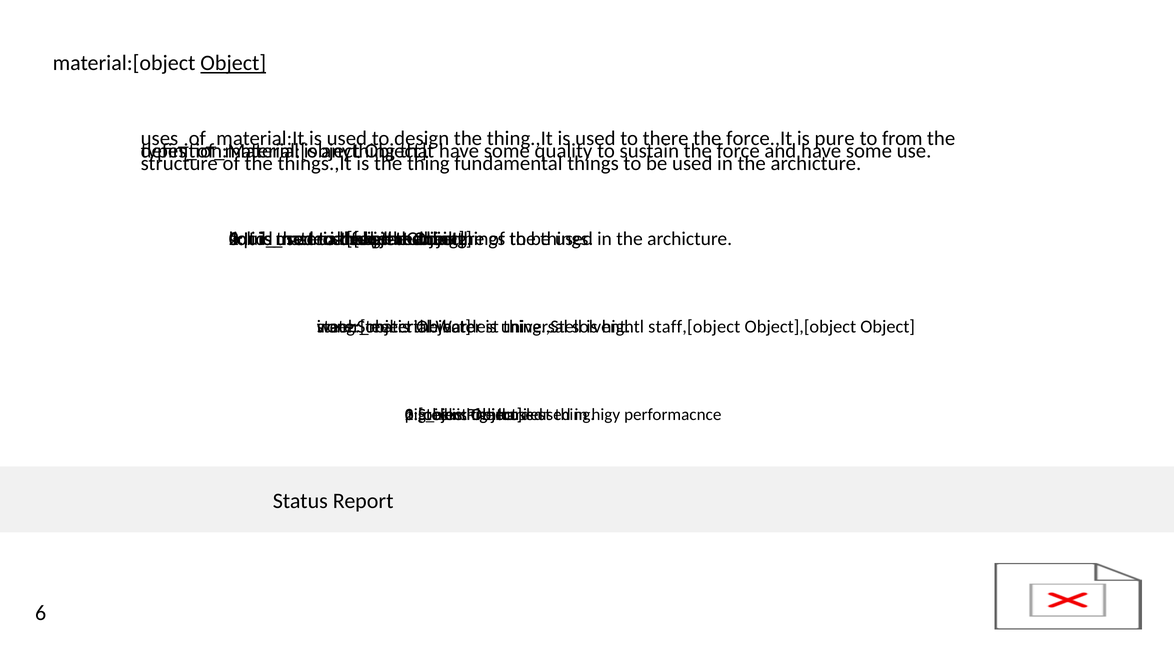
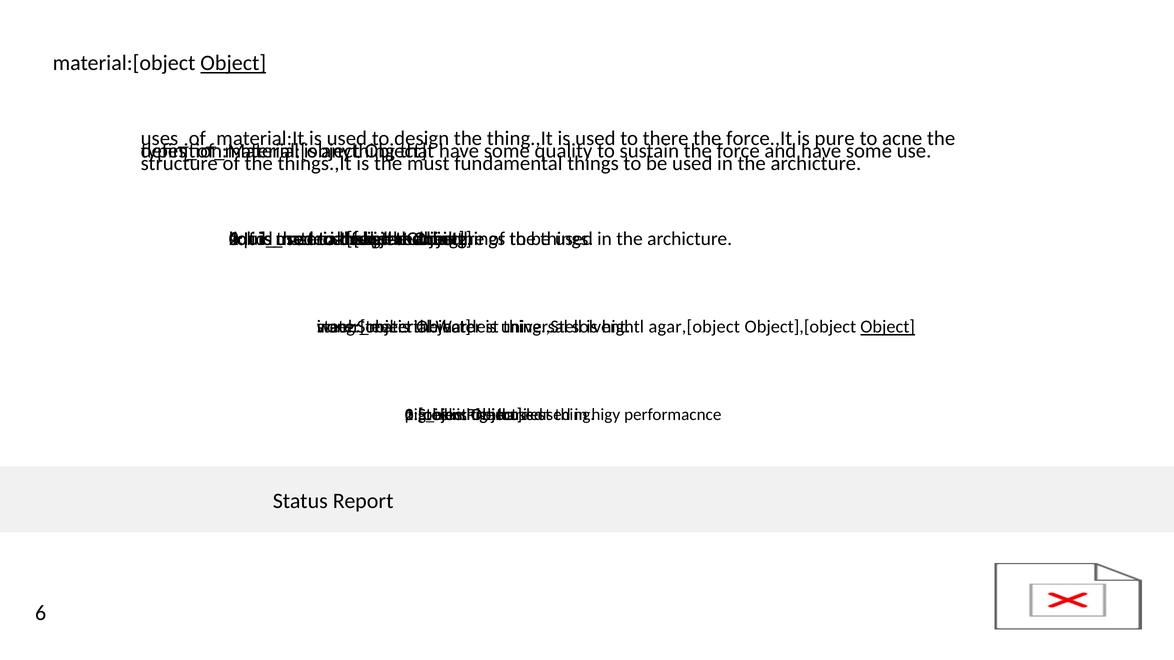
from: from -> acne
thing at (428, 164): thing -> must
staff,[object: staff,[object -> agar,[object
Object at (888, 327) underline: none -> present
